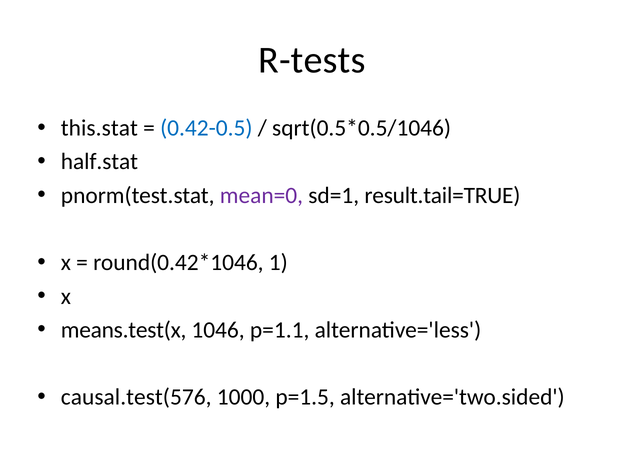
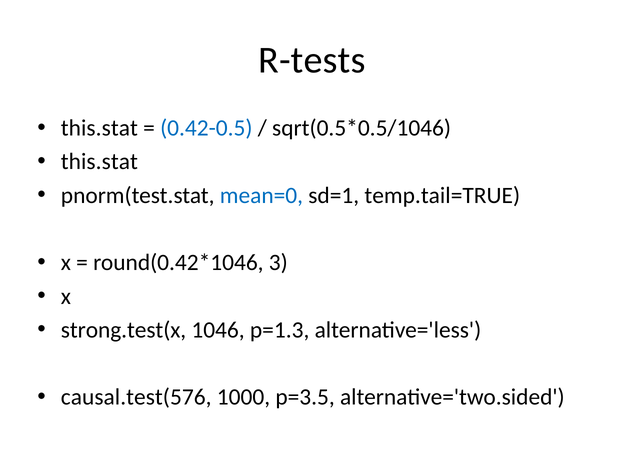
half.stat at (99, 162): half.stat -> this.stat
mean=0 colour: purple -> blue
result.tail=TRUE: result.tail=TRUE -> temp.tail=TRUE
1: 1 -> 3
means.test(x: means.test(x -> strong.test(x
p=1.1: p=1.1 -> p=1.3
p=1.5: p=1.5 -> p=3.5
